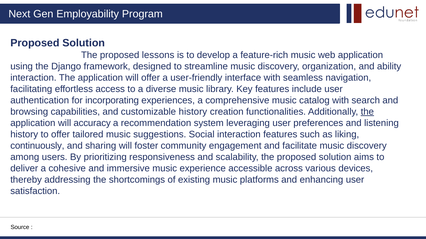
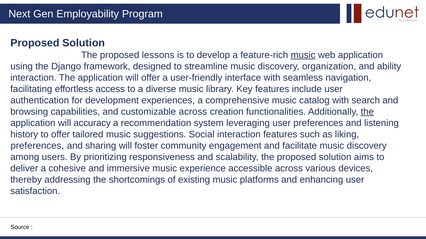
music at (303, 55) underline: none -> present
incorporating: incorporating -> development
customizable history: history -> across
continuously at (37, 146): continuously -> preferences
